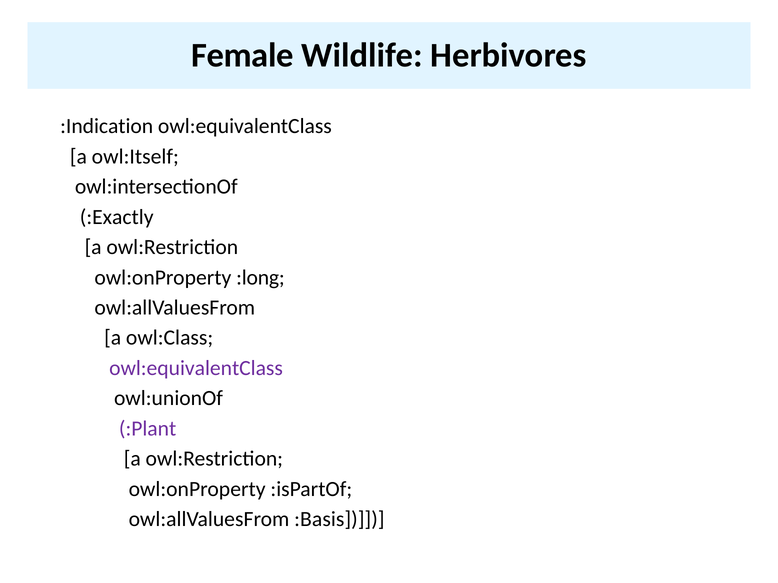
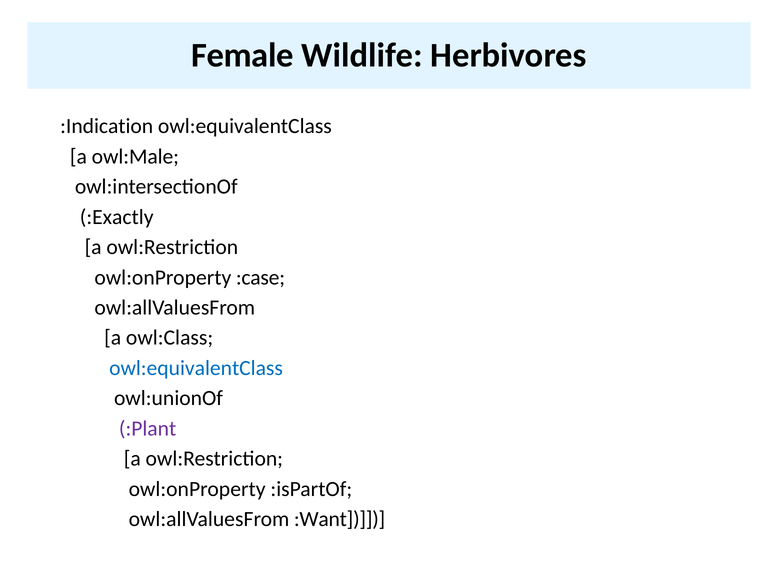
owl:Itself: owl:Itself -> owl:Male
:long: :long -> :case
owl:equivalentClass at (196, 368) colour: purple -> blue
:Basis: :Basis -> :Want
